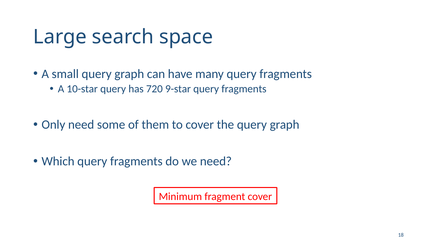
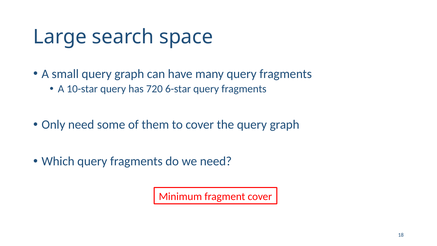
9-star: 9-star -> 6-star
